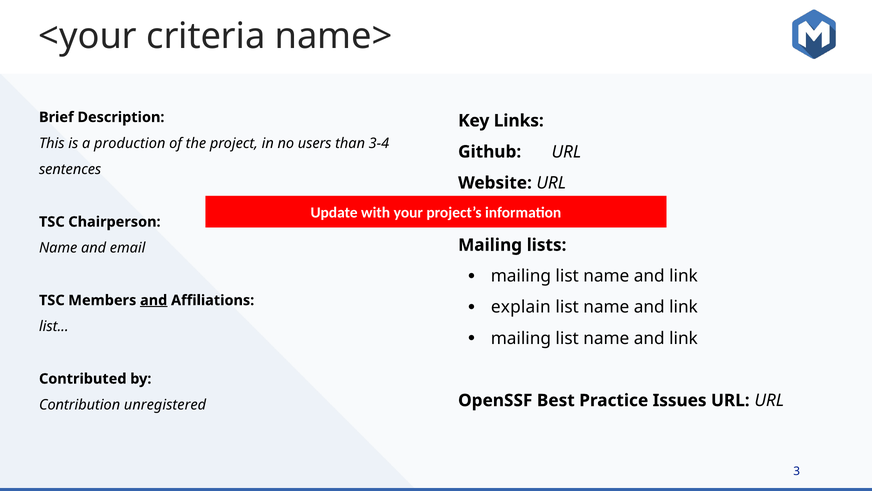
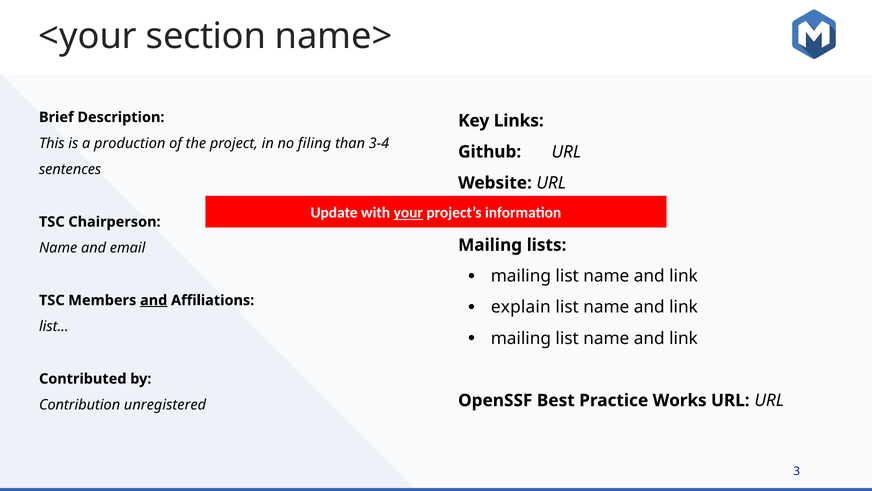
criteria: criteria -> section
users: users -> filing
your underline: none -> present
Issues: Issues -> Works
